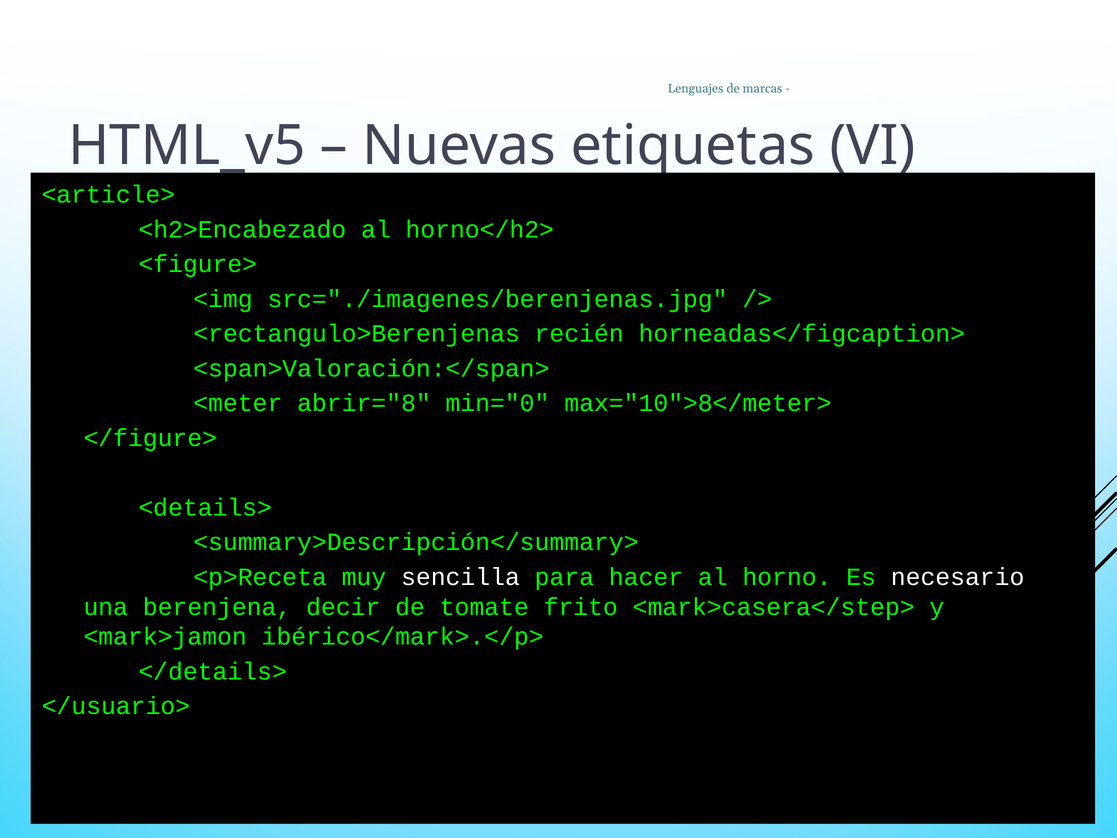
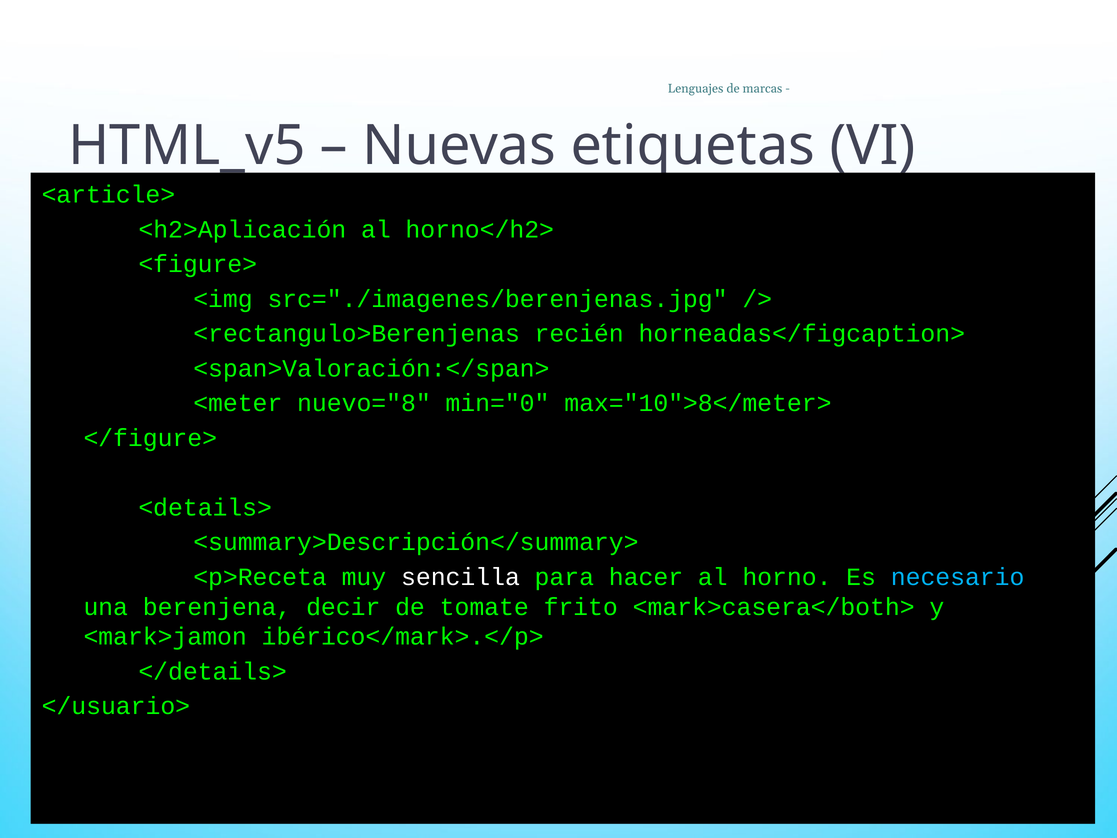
<h2>Encabezado: <h2>Encabezado -> <h2>Aplicación
abrir="8: abrir="8 -> nuevo="8
necesario colour: white -> light blue
<mark>casera</step>: <mark>casera</step> -> <mark>casera</both>
